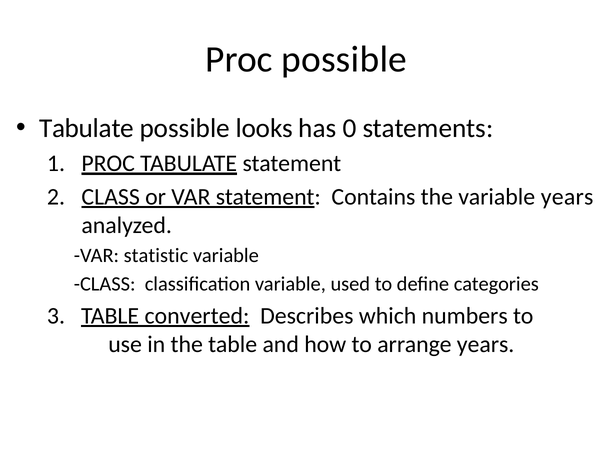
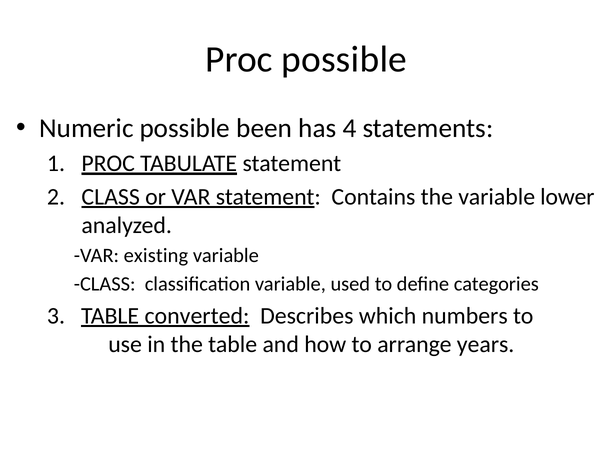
Tabulate at (87, 129): Tabulate -> Numeric
looks: looks -> been
0: 0 -> 4
variable years: years -> lower
statistic: statistic -> existing
